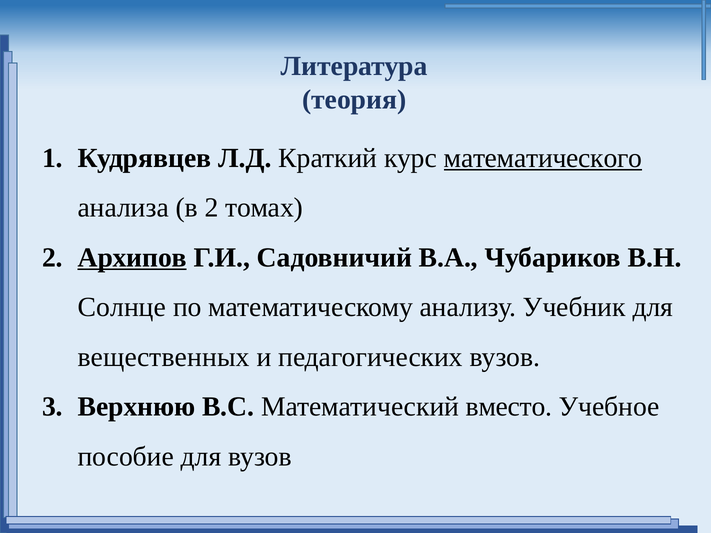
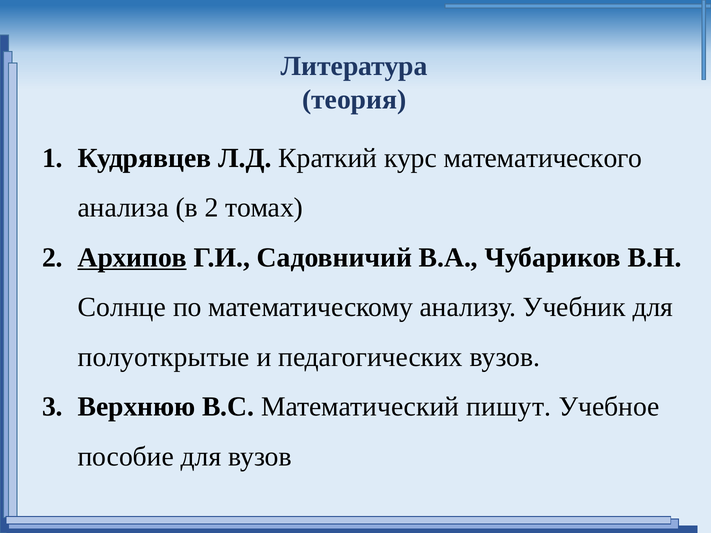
математического underline: present -> none
вещественных: вещественных -> полуоткрытые
вместо: вместо -> пишут
